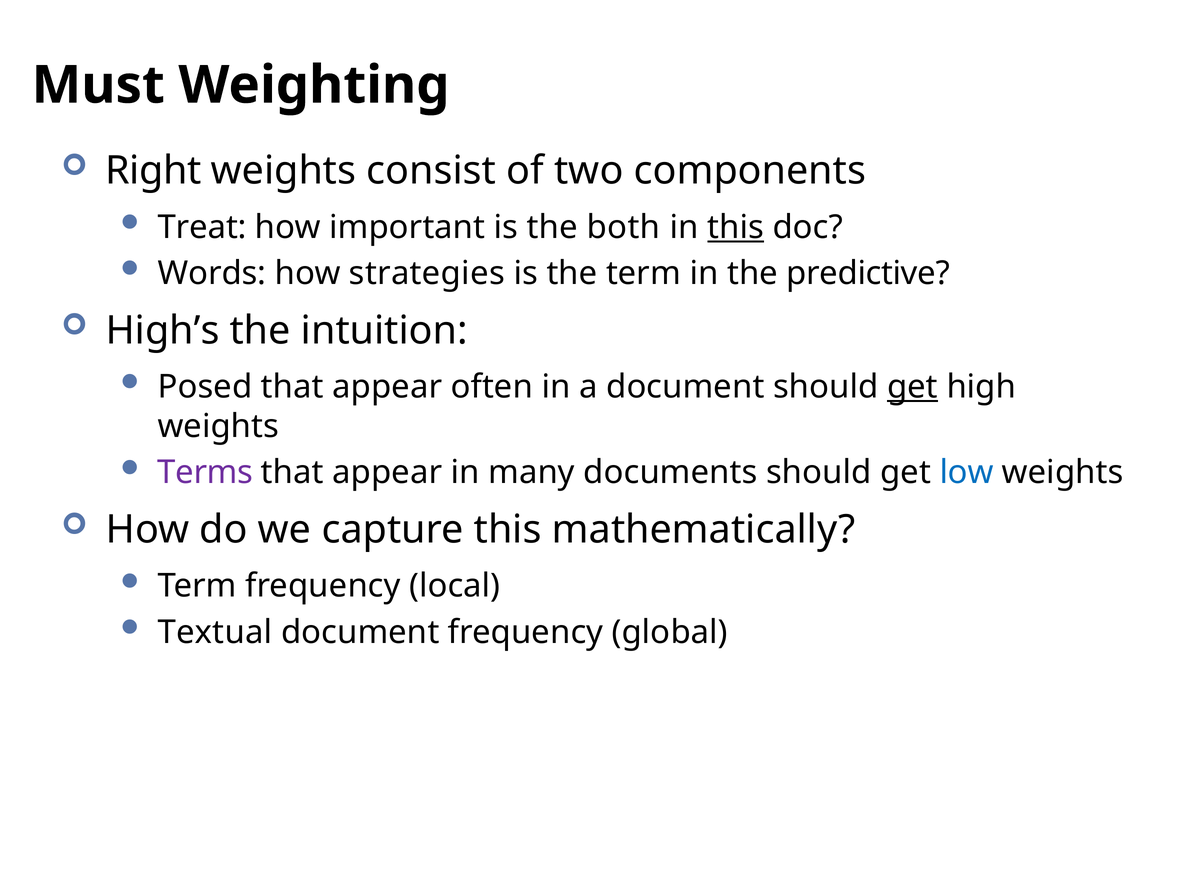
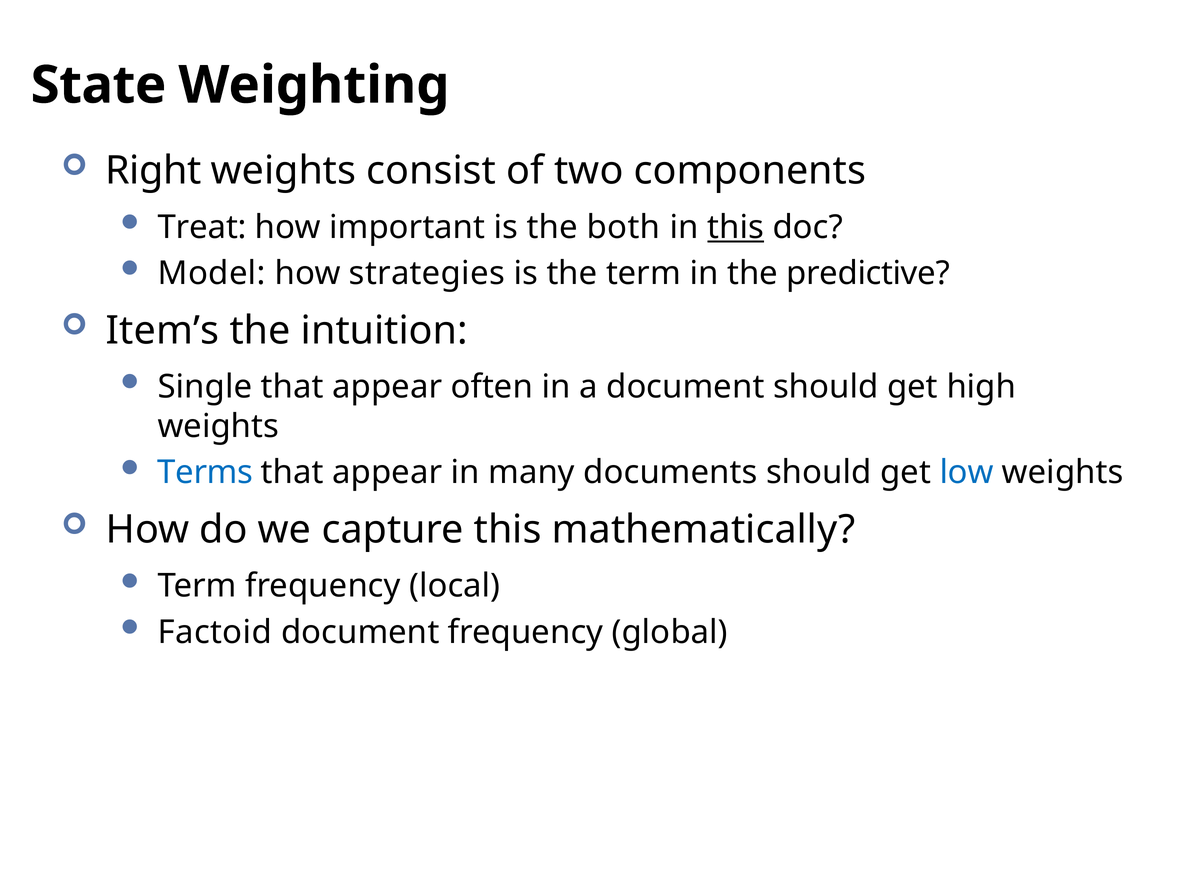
Must: Must -> State
Words: Words -> Model
High’s: High’s -> Item’s
Posed: Posed -> Single
get at (912, 387) underline: present -> none
Terms colour: purple -> blue
Textual: Textual -> Factoid
